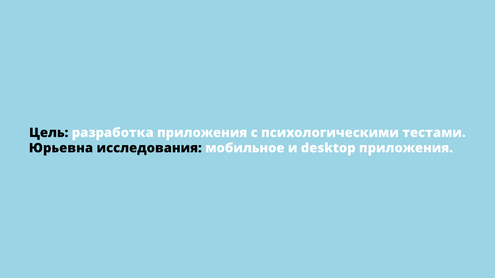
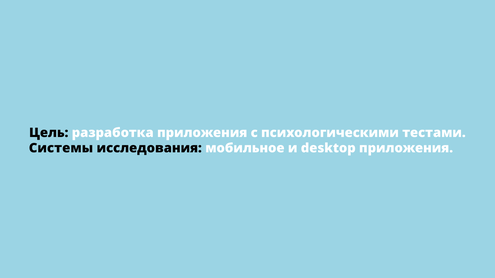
Юрьевна: Юрьевна -> Системы
